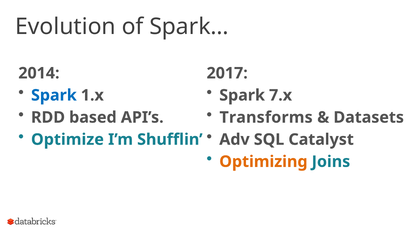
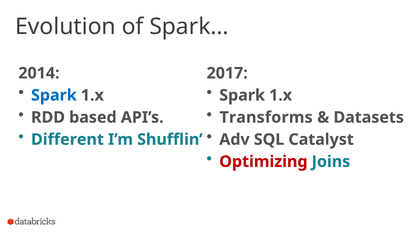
7.x at (281, 95): 7.x -> 1.x
Optimize: Optimize -> Different
Optimizing colour: orange -> red
